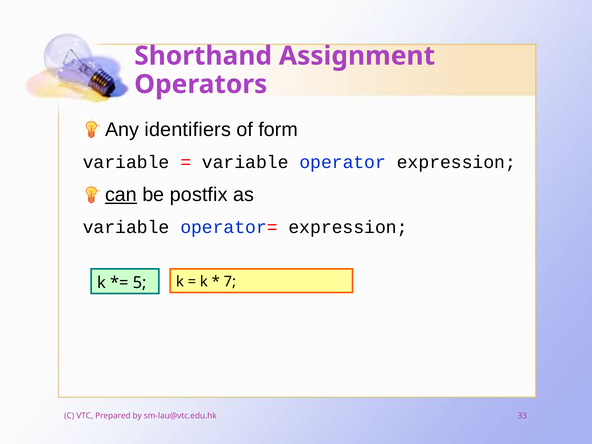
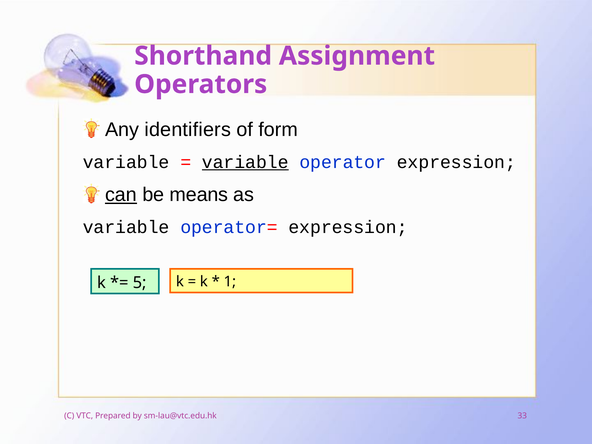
variable at (245, 162) underline: none -> present
postfix: postfix -> means
7: 7 -> 1
